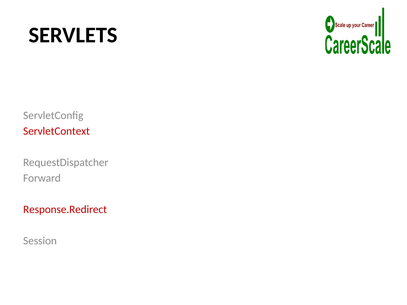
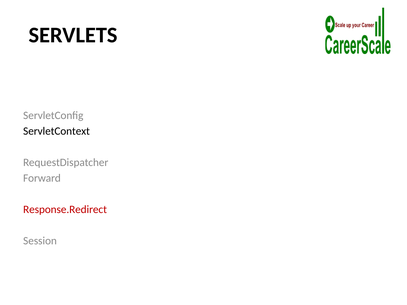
ServletContext colour: red -> black
